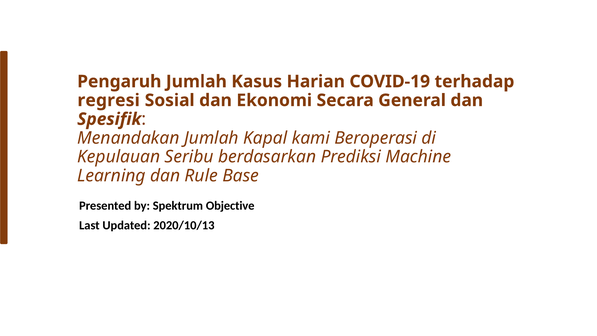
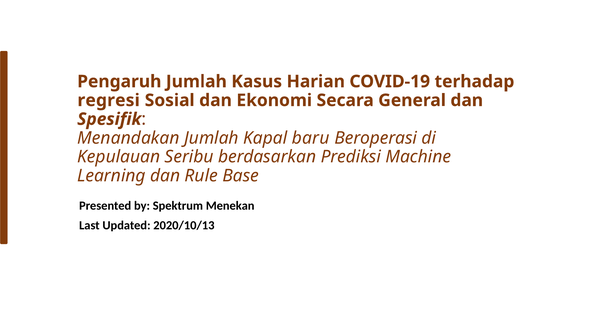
kami: kami -> baru
Objective: Objective -> Menekan
